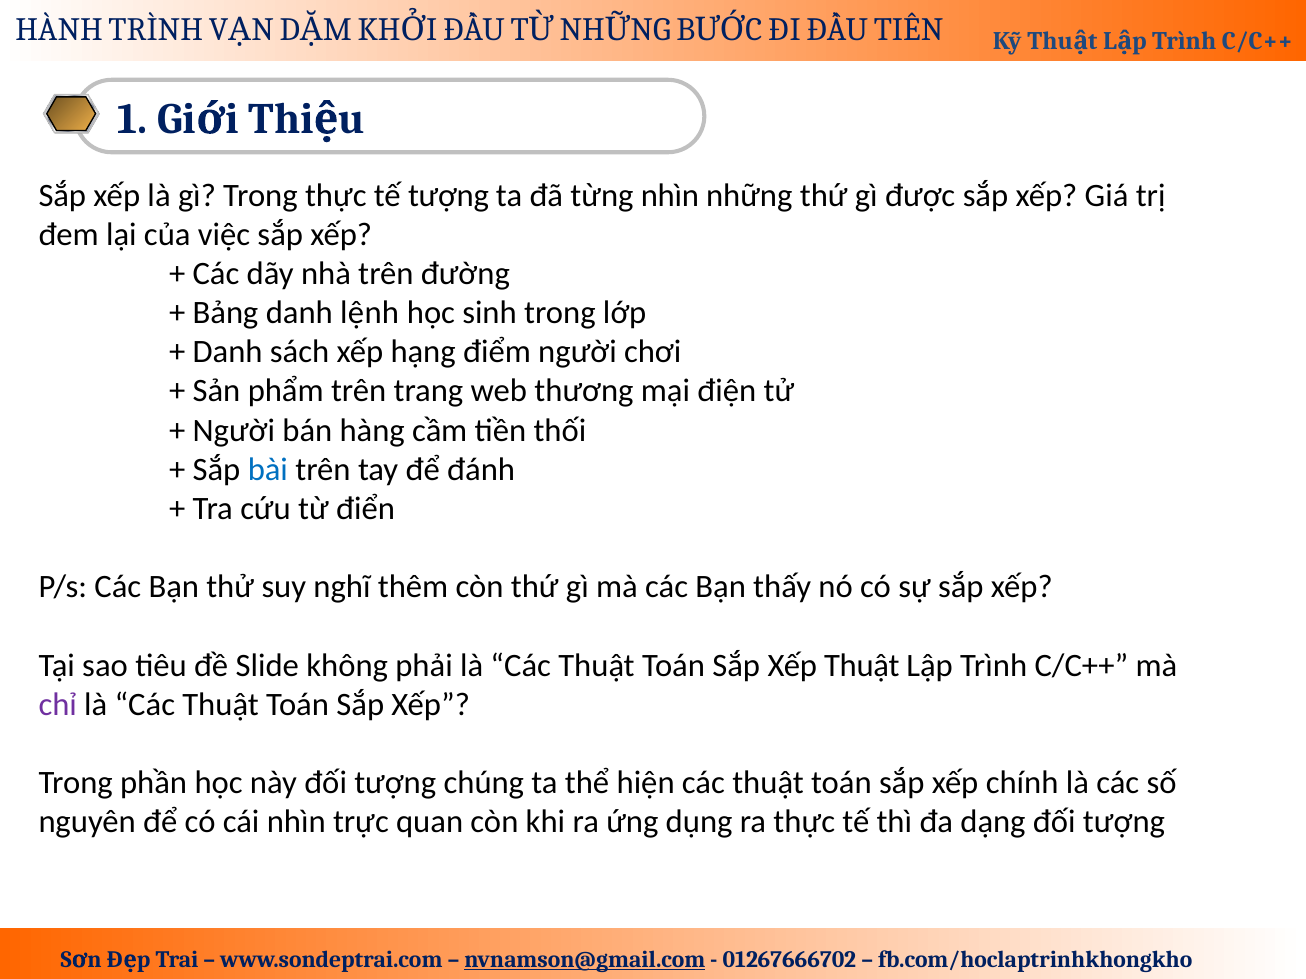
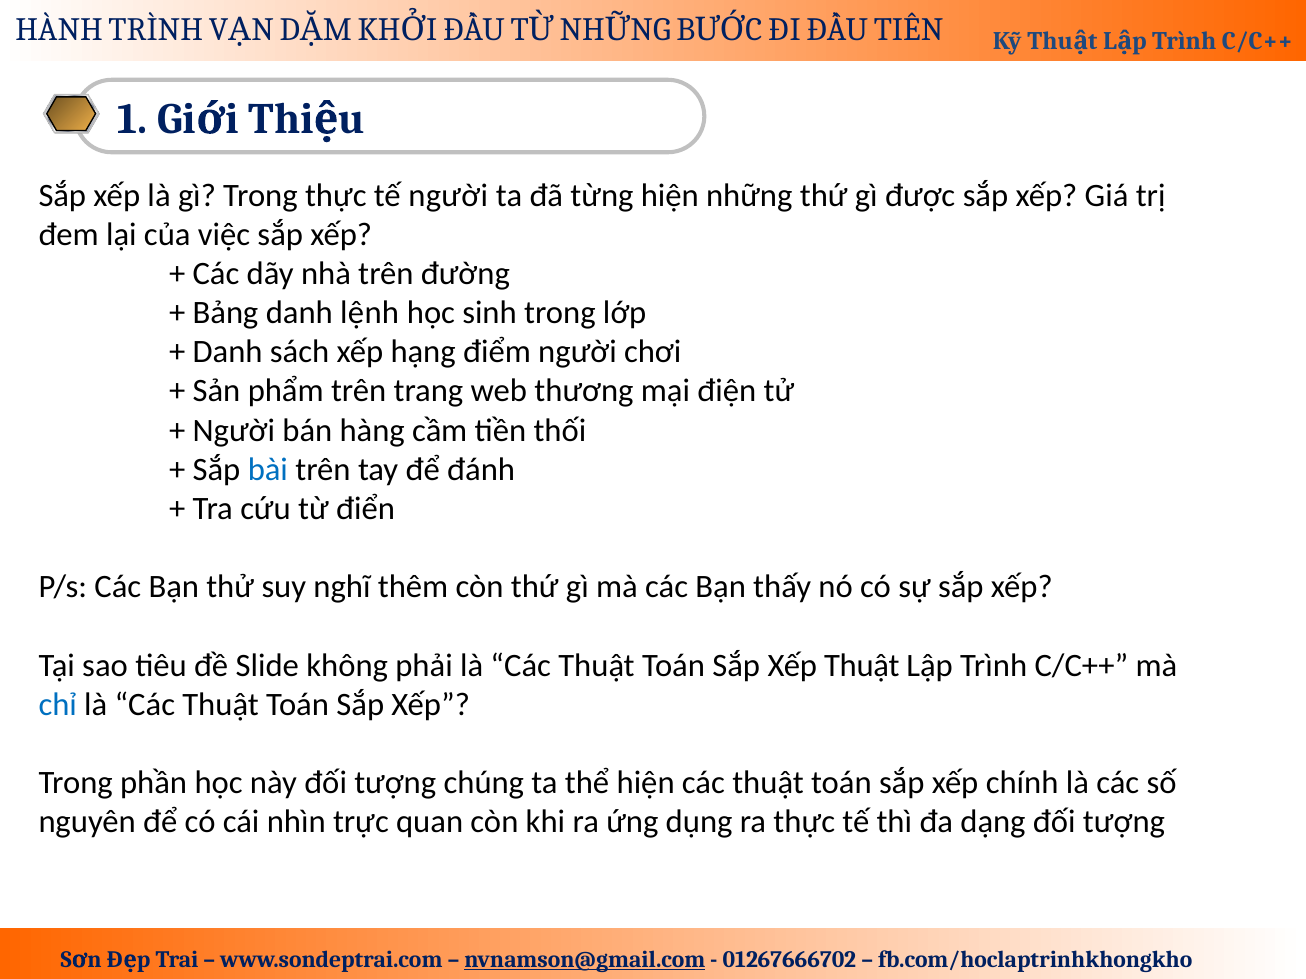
tế tượng: tượng -> người
từng nhìn: nhìn -> hiện
chỉ colour: purple -> blue
